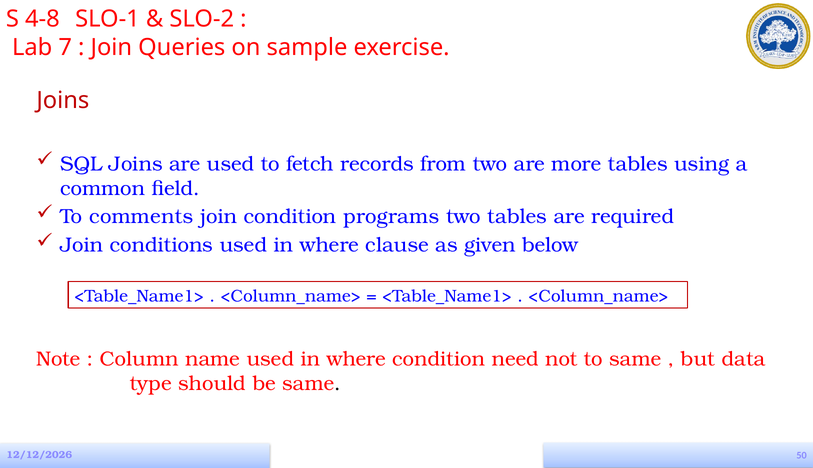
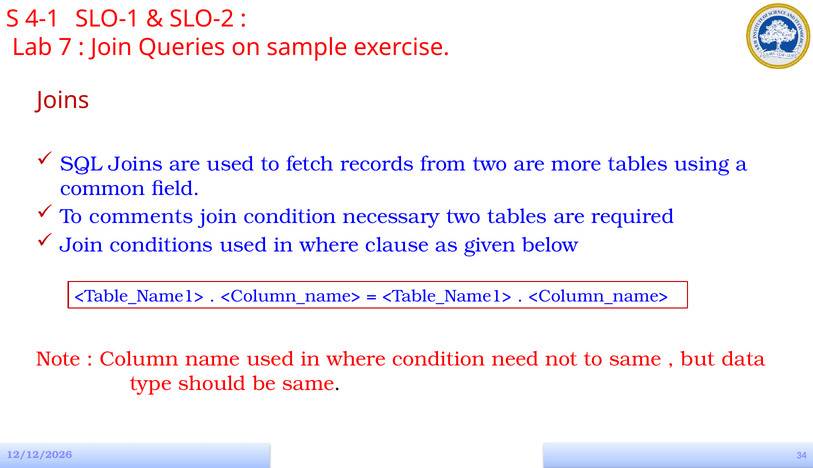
4-8: 4-8 -> 4-1
programs: programs -> necessary
50: 50 -> 34
